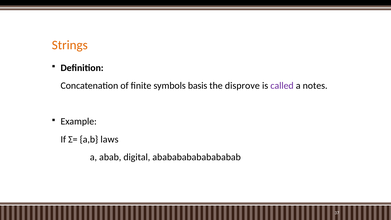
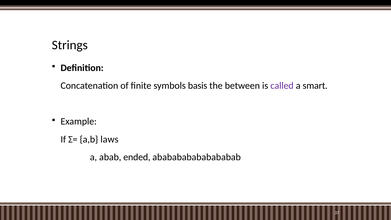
Strings colour: orange -> black
disprove: disprove -> between
notes: notes -> smart
digital: digital -> ended
